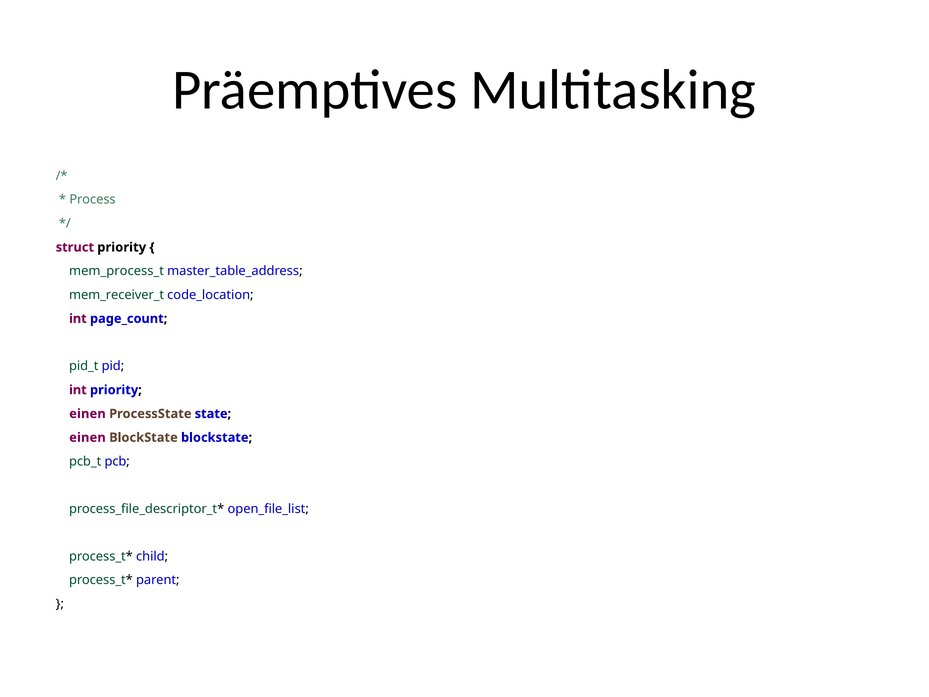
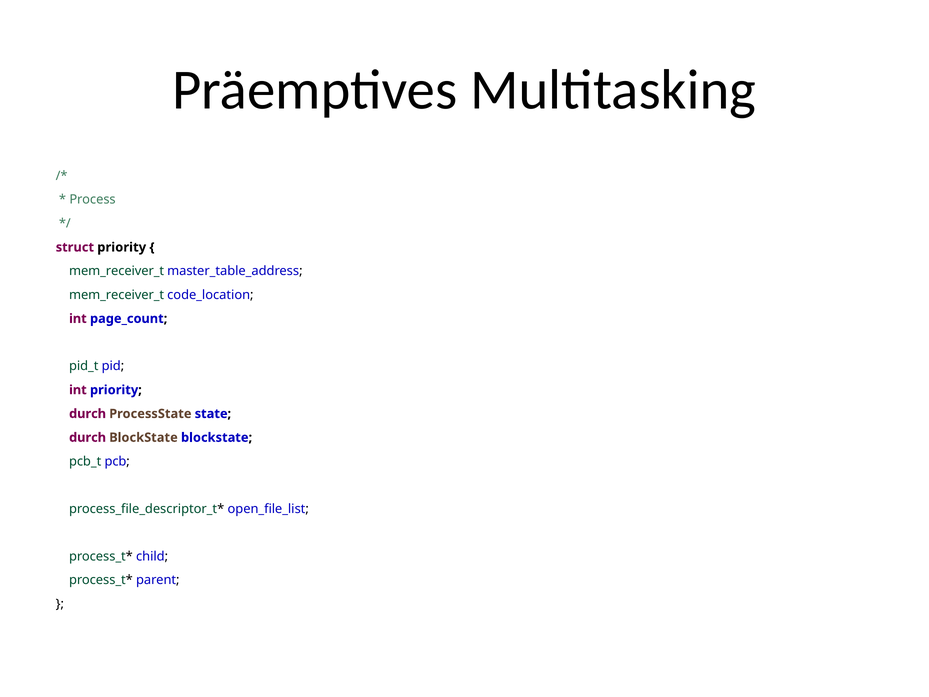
mem_process_t at (117, 271): mem_process_t -> mem_receiver_t
einen at (87, 414): einen -> durch
einen at (87, 437): einen -> durch
